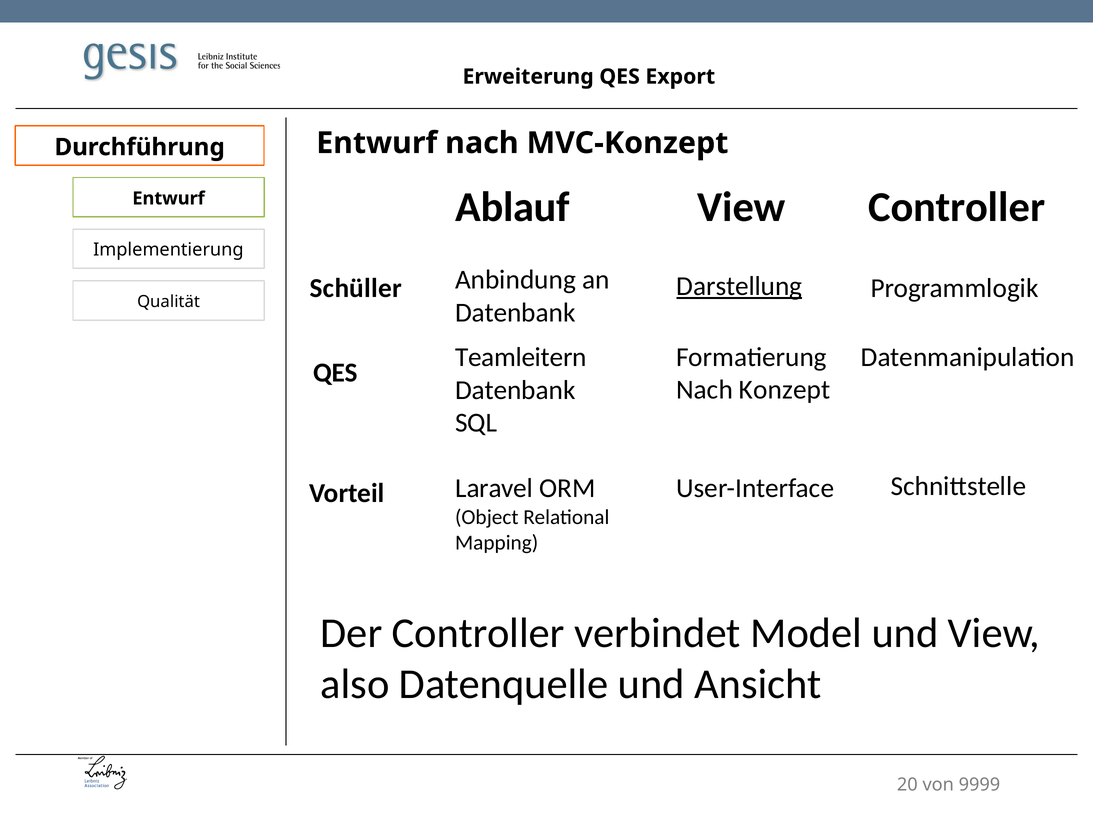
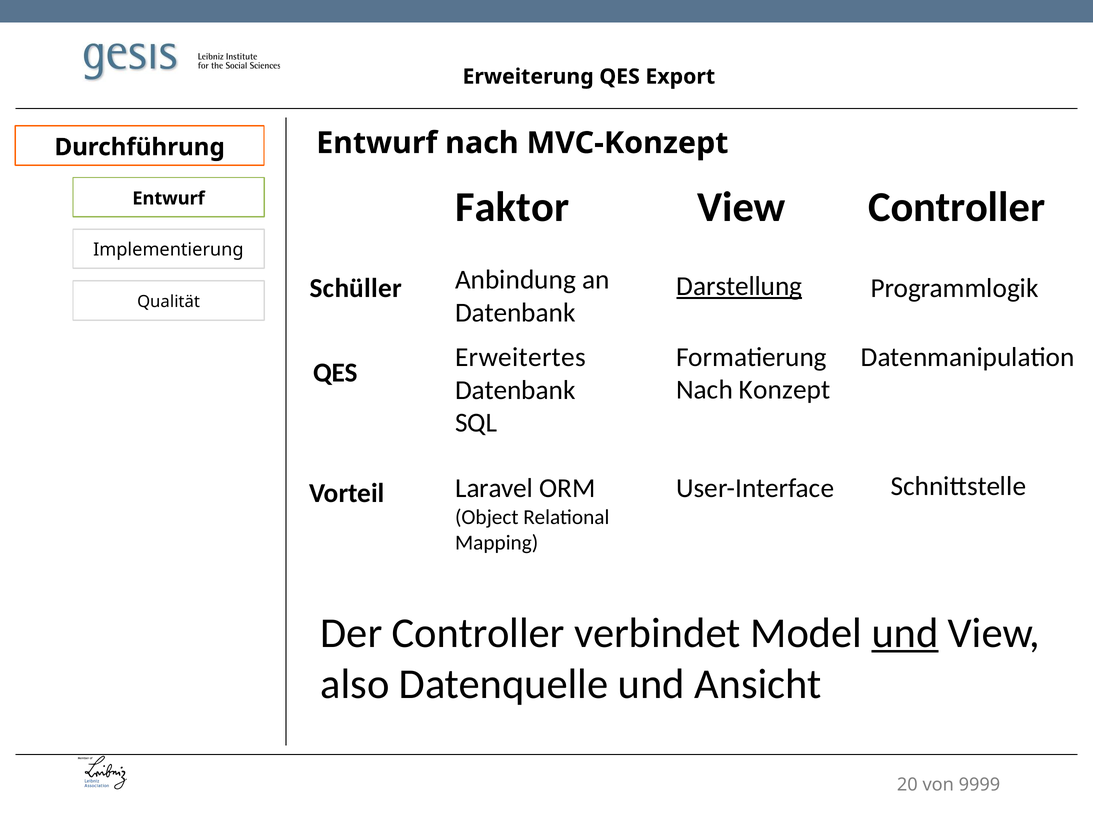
Ablauf: Ablauf -> Faktor
Teamleitern: Teamleitern -> Erweitertes
und at (905, 633) underline: none -> present
